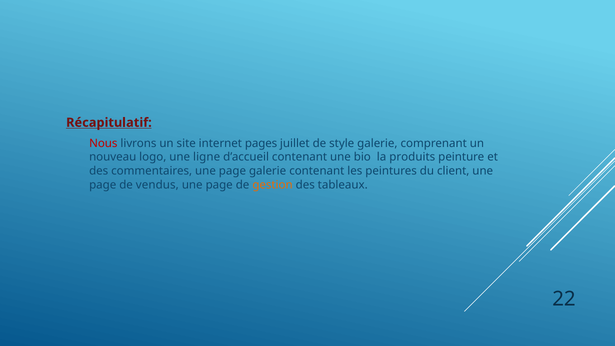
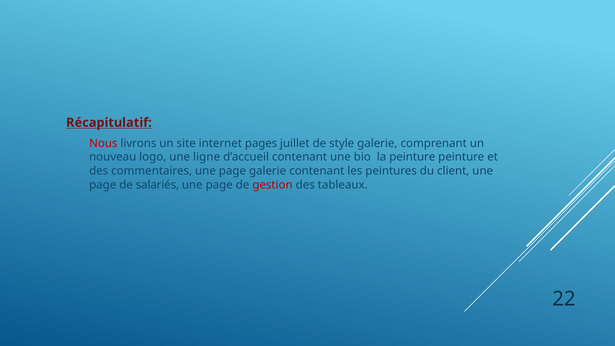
la produits: produits -> peinture
vendus: vendus -> salariés
gestion colour: orange -> red
